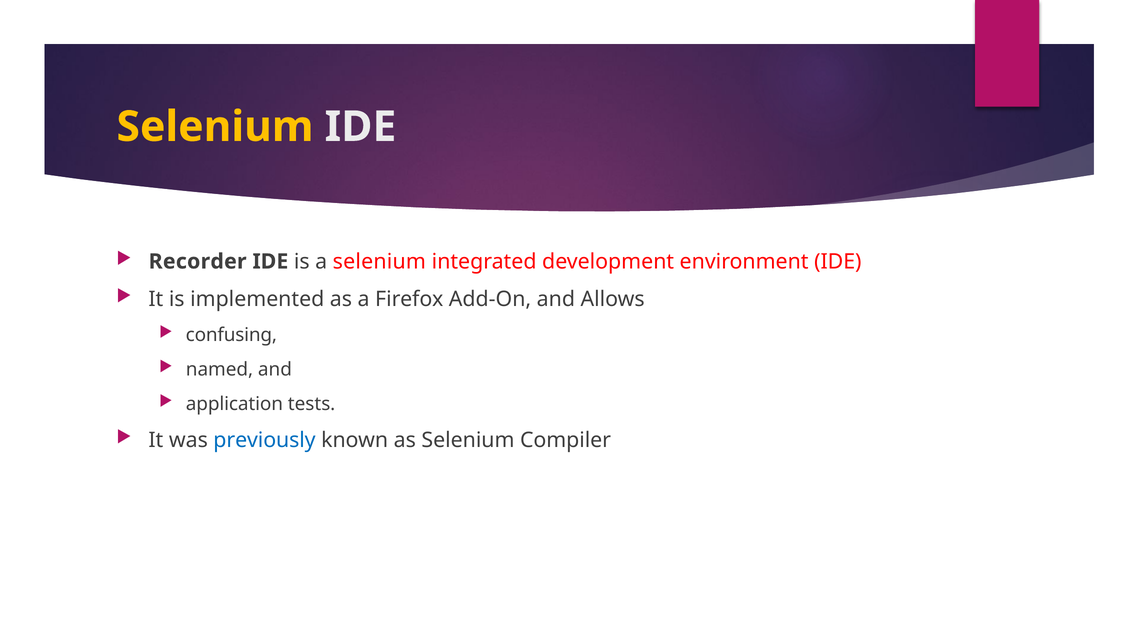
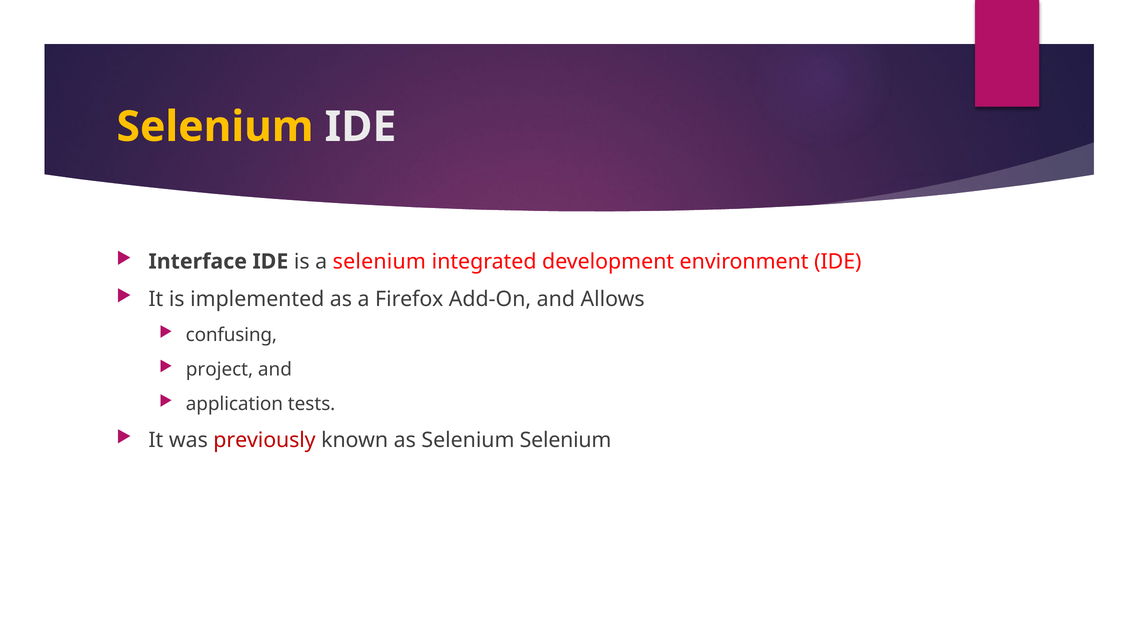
Recorder: Recorder -> Interface
named: named -> project
previously colour: blue -> red
Selenium Compiler: Compiler -> Selenium
